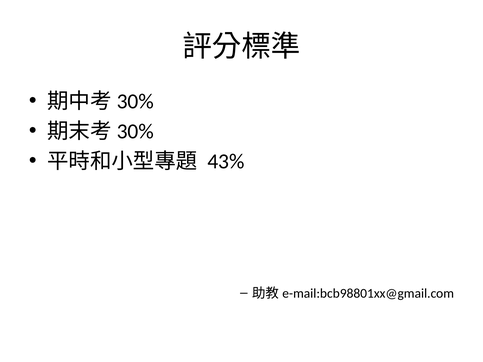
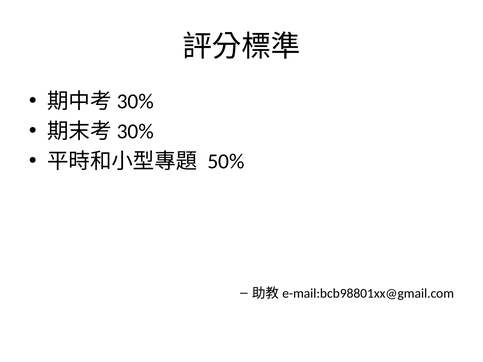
43%: 43% -> 50%
